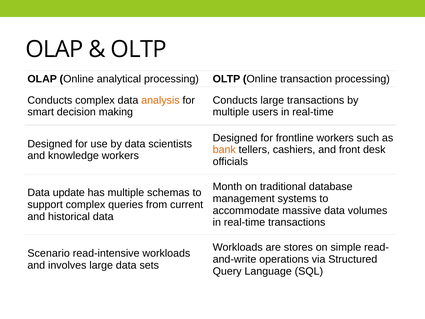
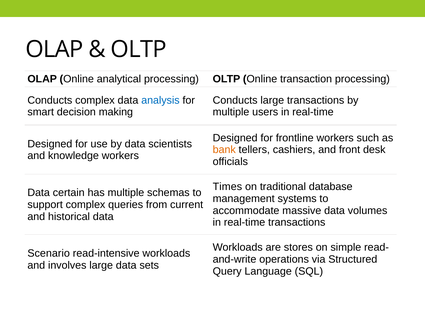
analysis colour: orange -> blue
Month: Month -> Times
update: update -> certain
